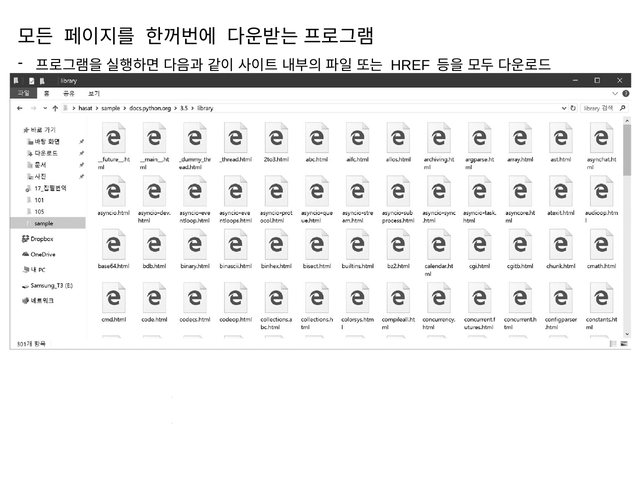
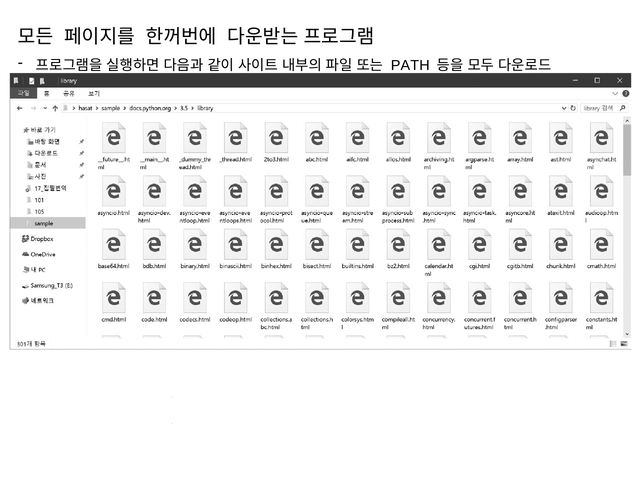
HREF: HREF -> PATH
